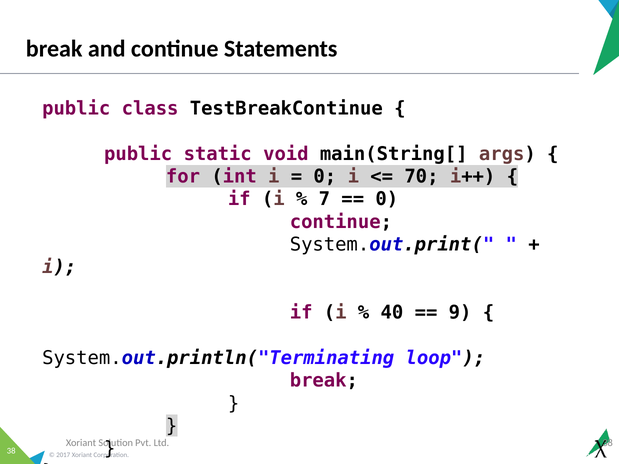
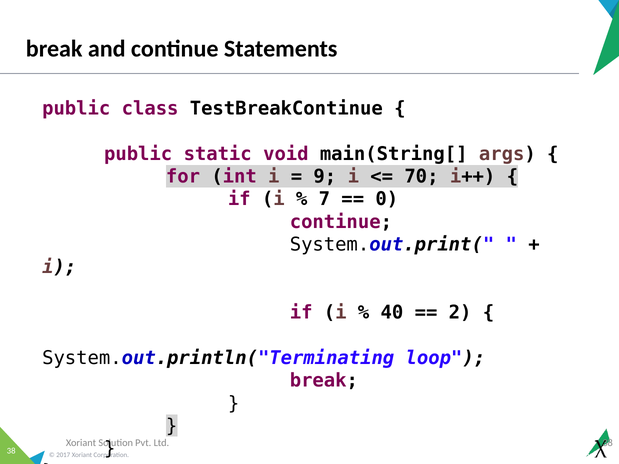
0 at (325, 177): 0 -> 9
9: 9 -> 2
